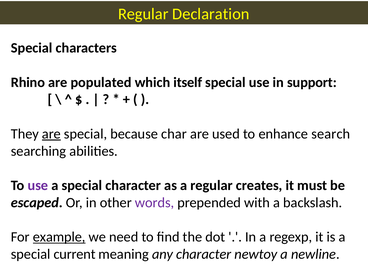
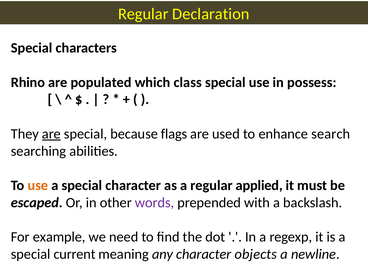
itself: itself -> class
support: support -> possess
char: char -> flags
use at (38, 185) colour: purple -> orange
creates: creates -> applied
example underline: present -> none
newtoy: newtoy -> objects
